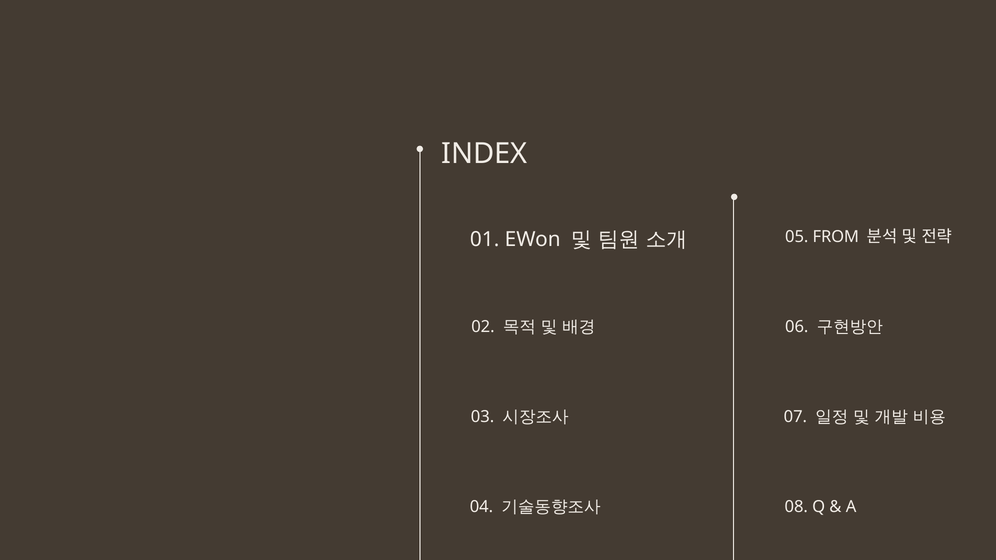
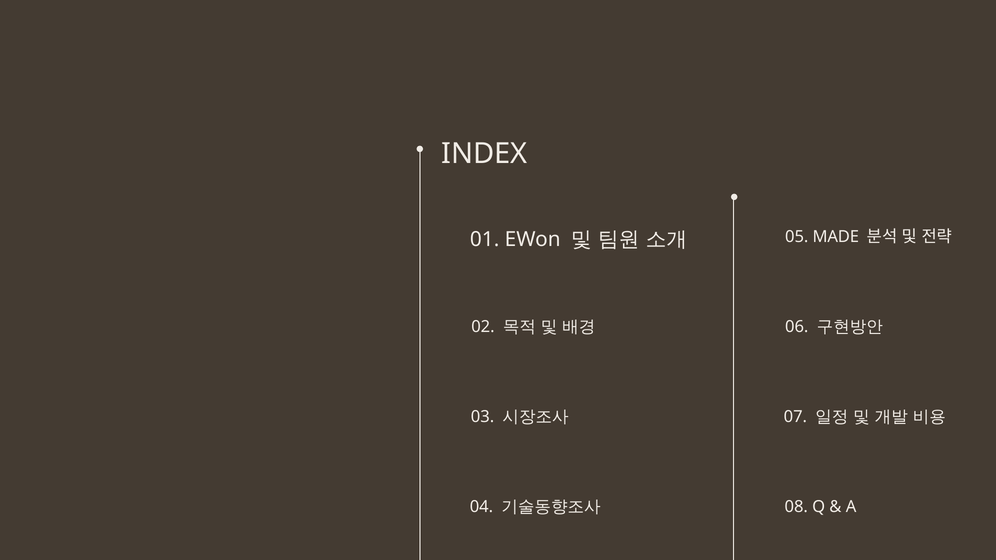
FROM: FROM -> MADE
